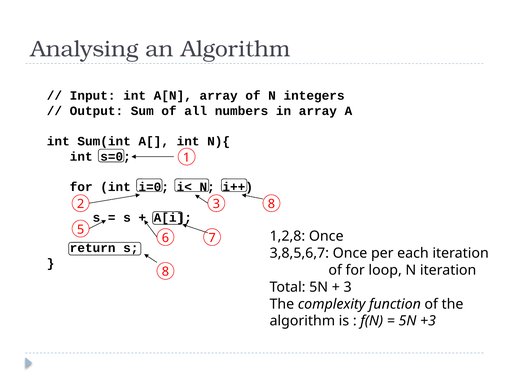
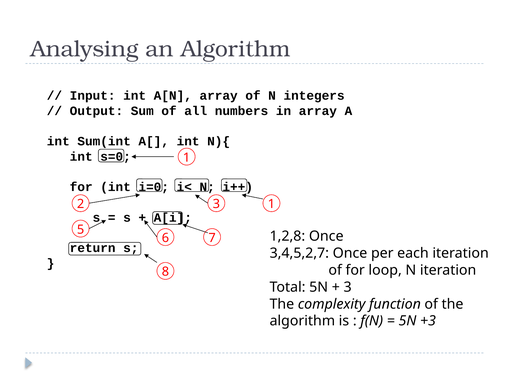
3 8: 8 -> 1
3,8,5,6,7: 3,8,5,6,7 -> 3,4,5,2,7
